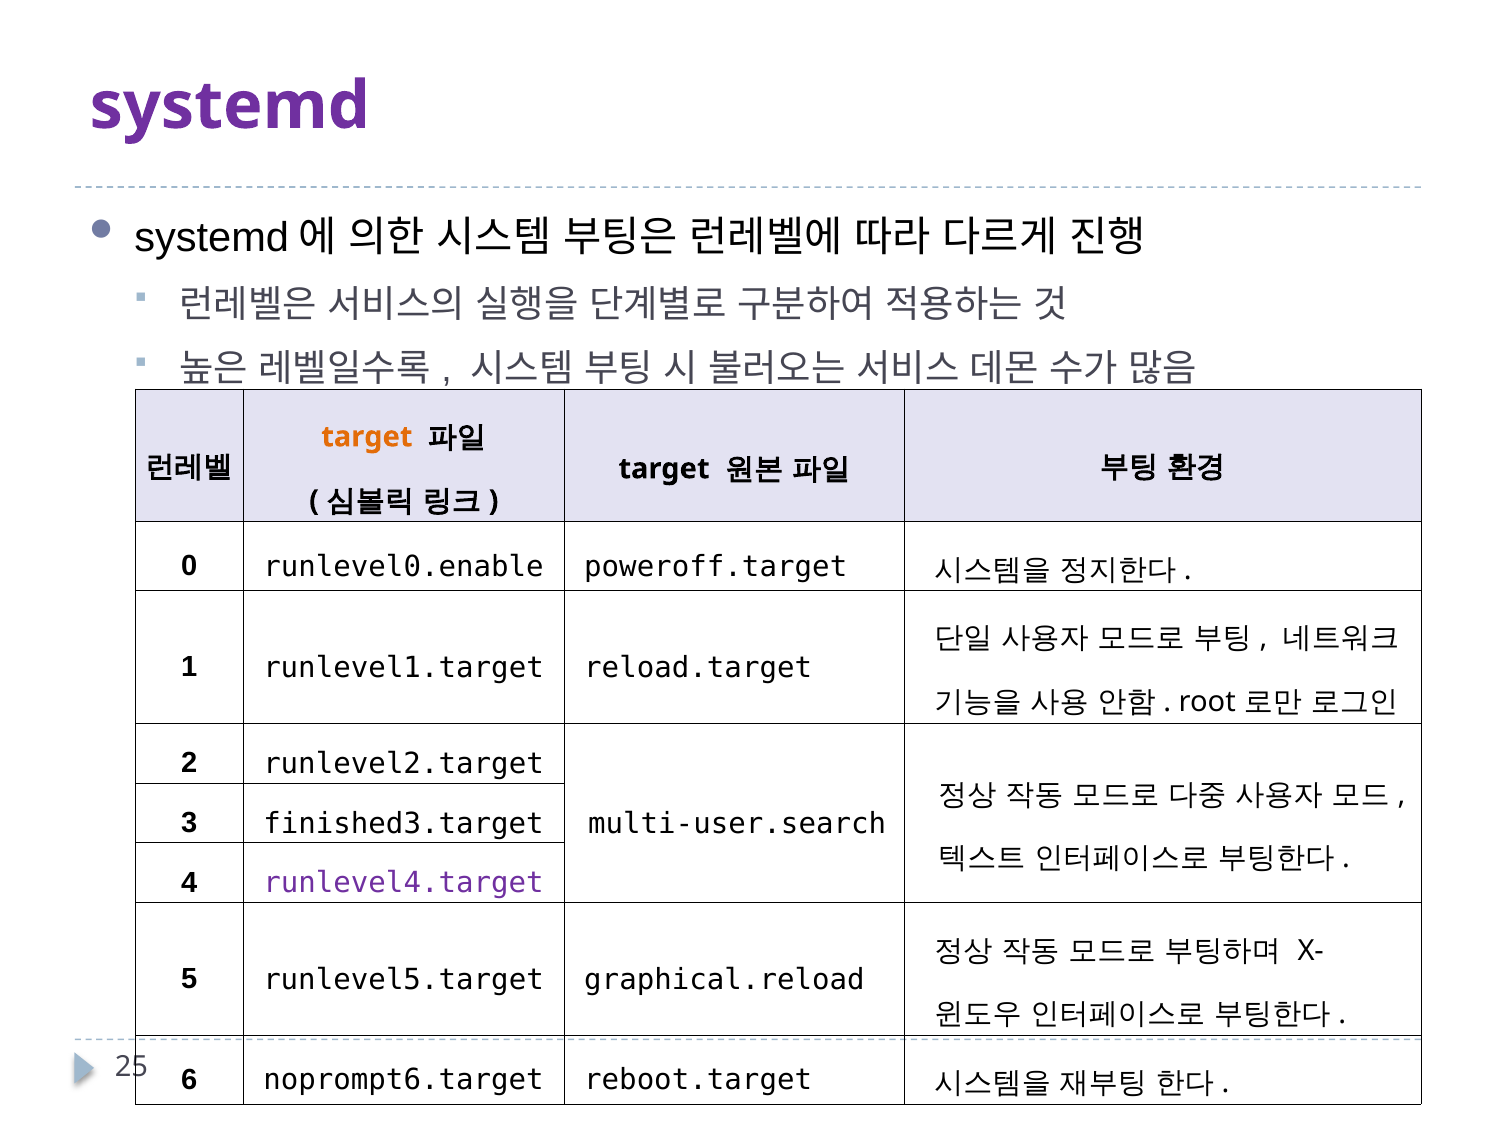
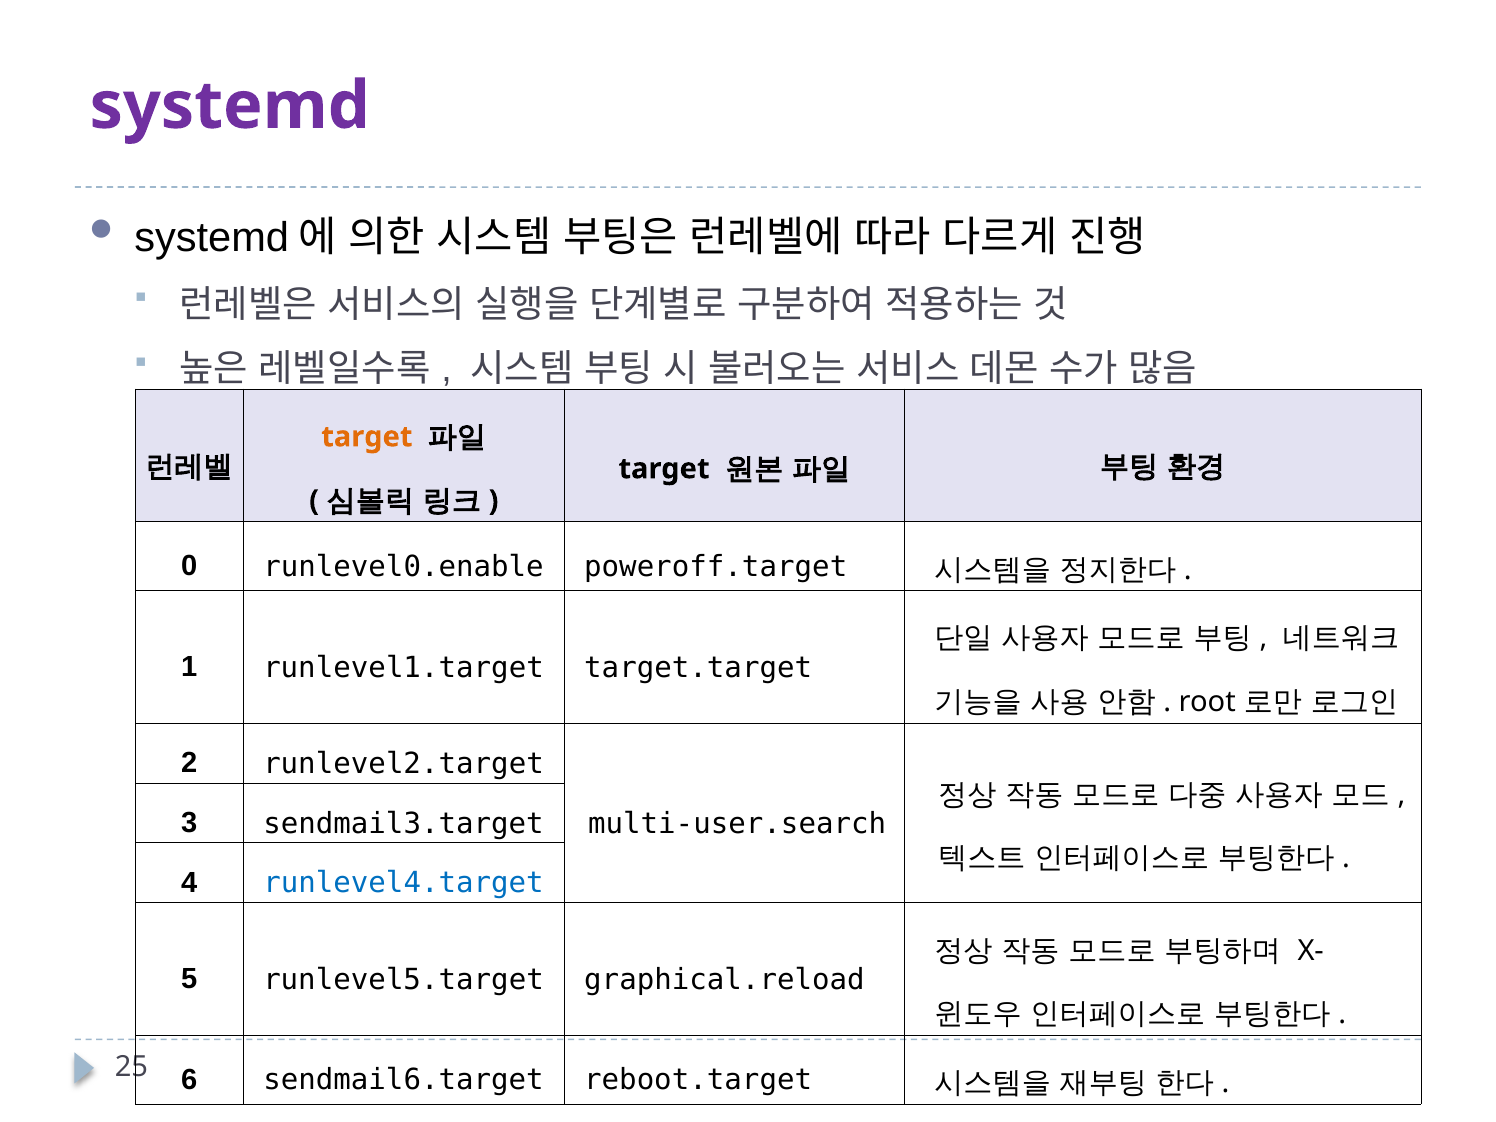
reload.target: reload.target -> target.target
finished3.target: finished3.target -> sendmail3.target
runlevel4.target colour: purple -> blue
noprompt6.target: noprompt6.target -> sendmail6.target
